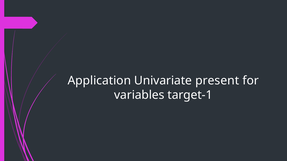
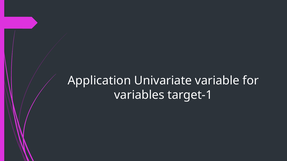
present: present -> variable
